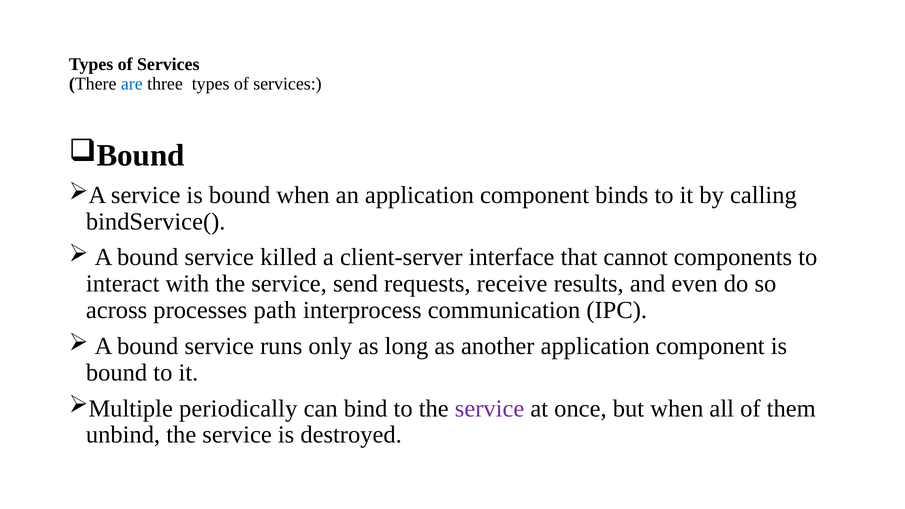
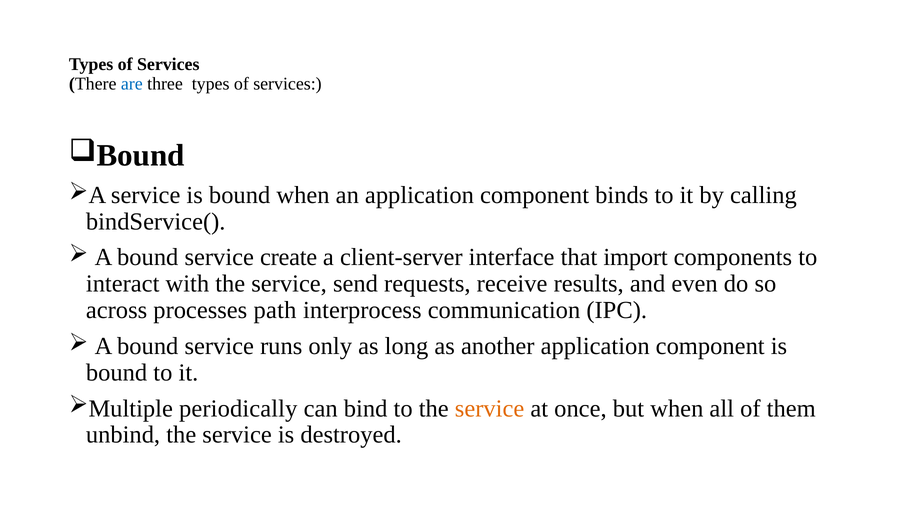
killed: killed -> create
cannot: cannot -> import
service at (490, 408) colour: purple -> orange
